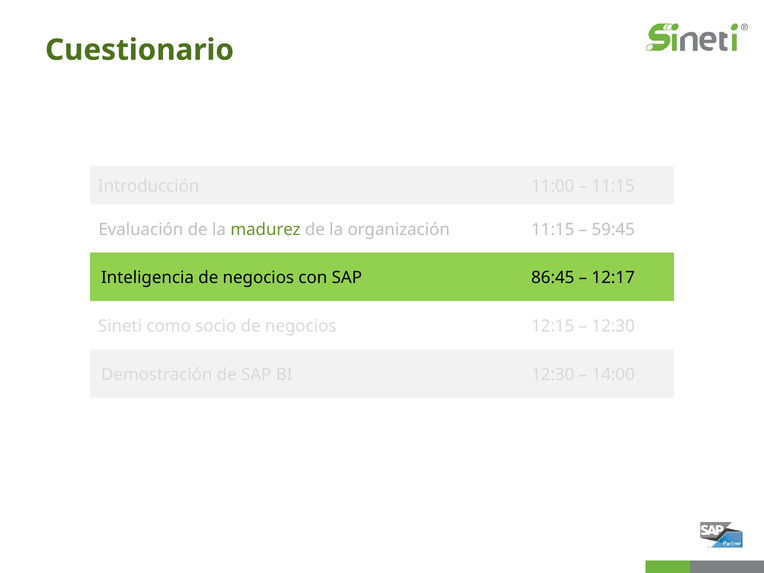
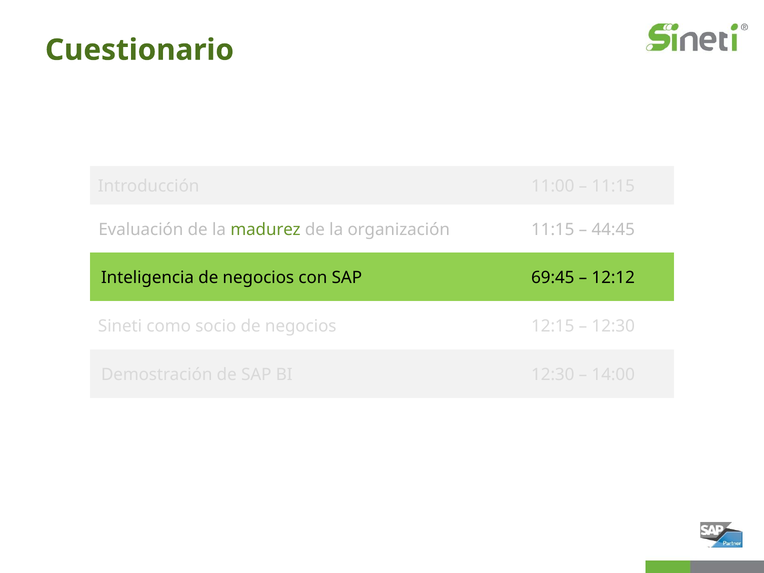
59:45: 59:45 -> 44:45
86:45: 86:45 -> 69:45
12:17: 12:17 -> 12:12
